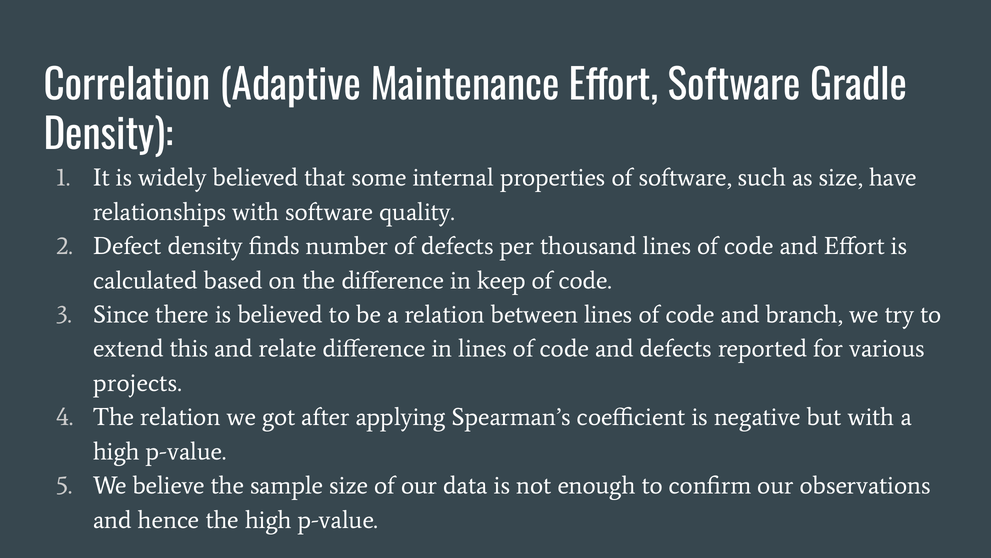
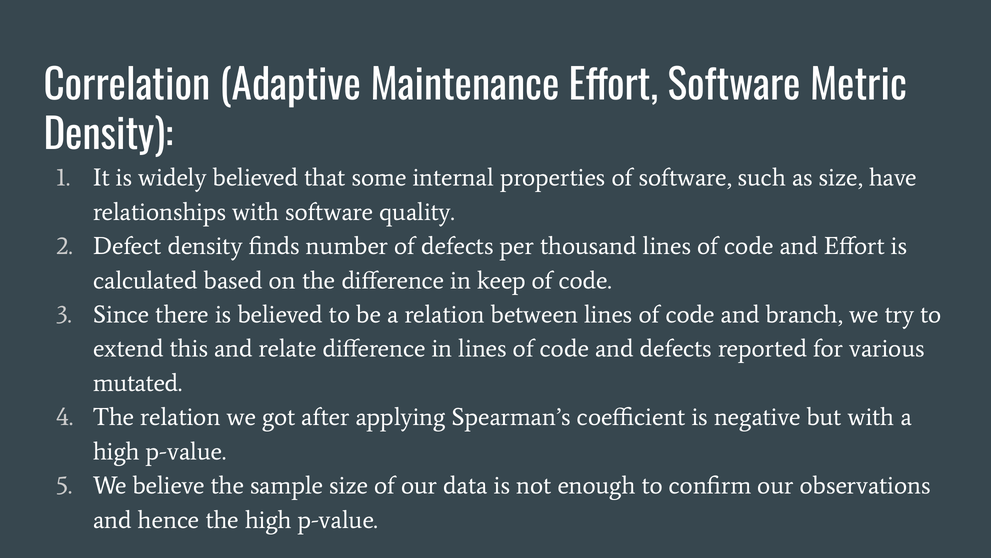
Gradle: Gradle -> Metric
projects: projects -> mutated
